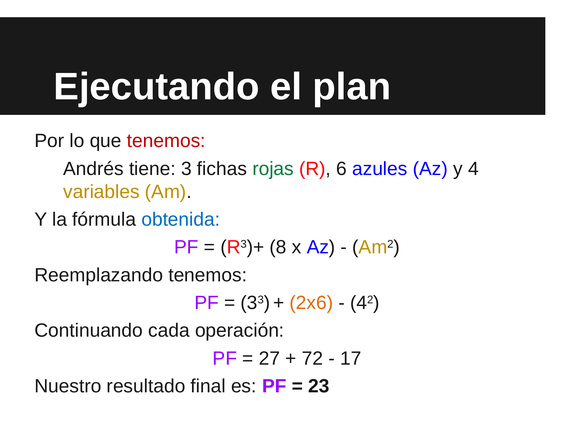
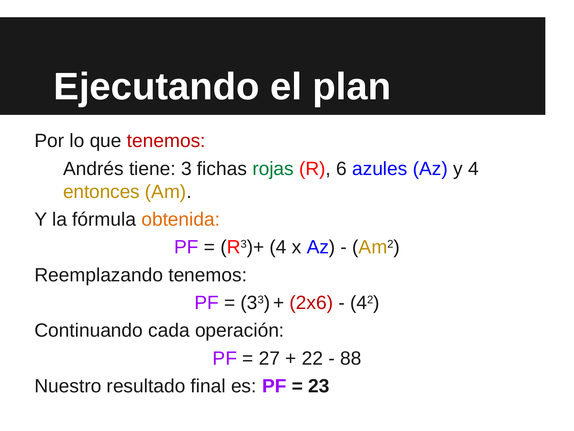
variables: variables -> entonces
obtenida colour: blue -> orange
R3)+ 8: 8 -> 4
2x6 colour: orange -> red
72: 72 -> 22
17: 17 -> 88
